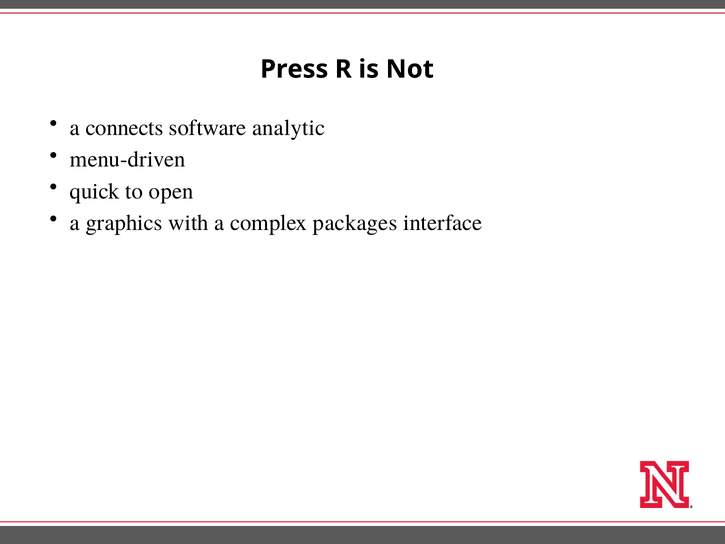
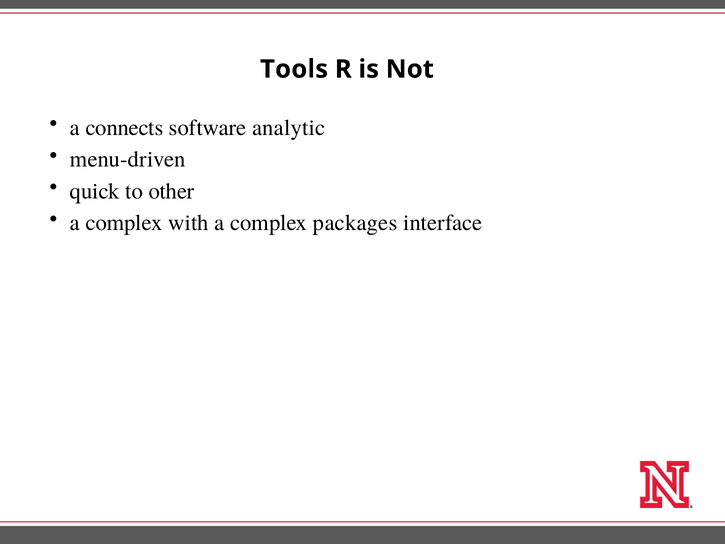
Press: Press -> Tools
open: open -> other
graphics at (124, 223): graphics -> complex
